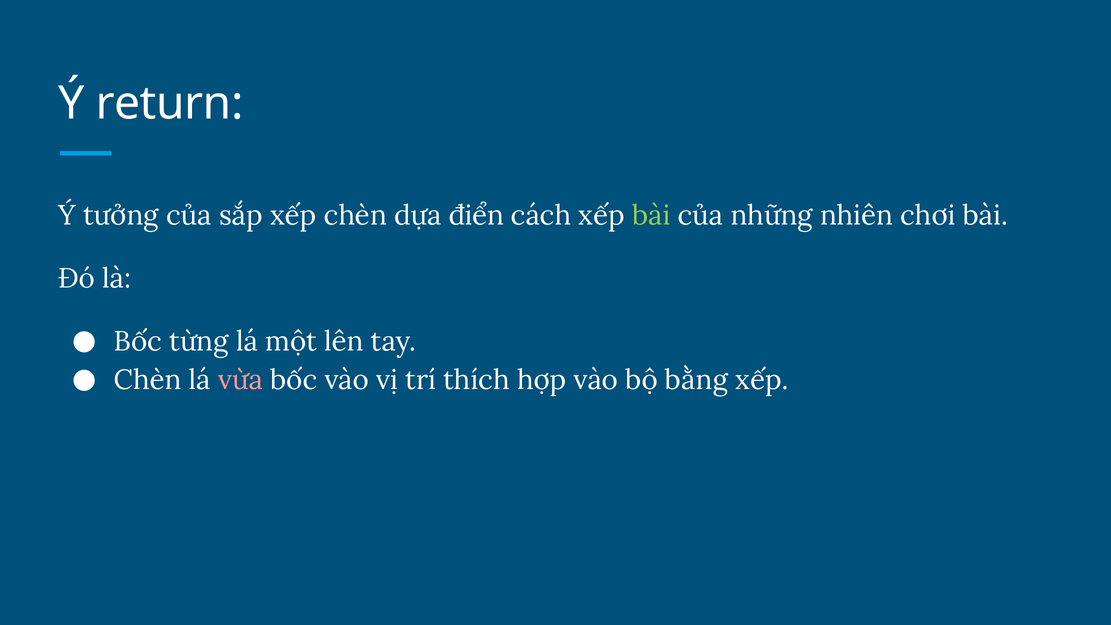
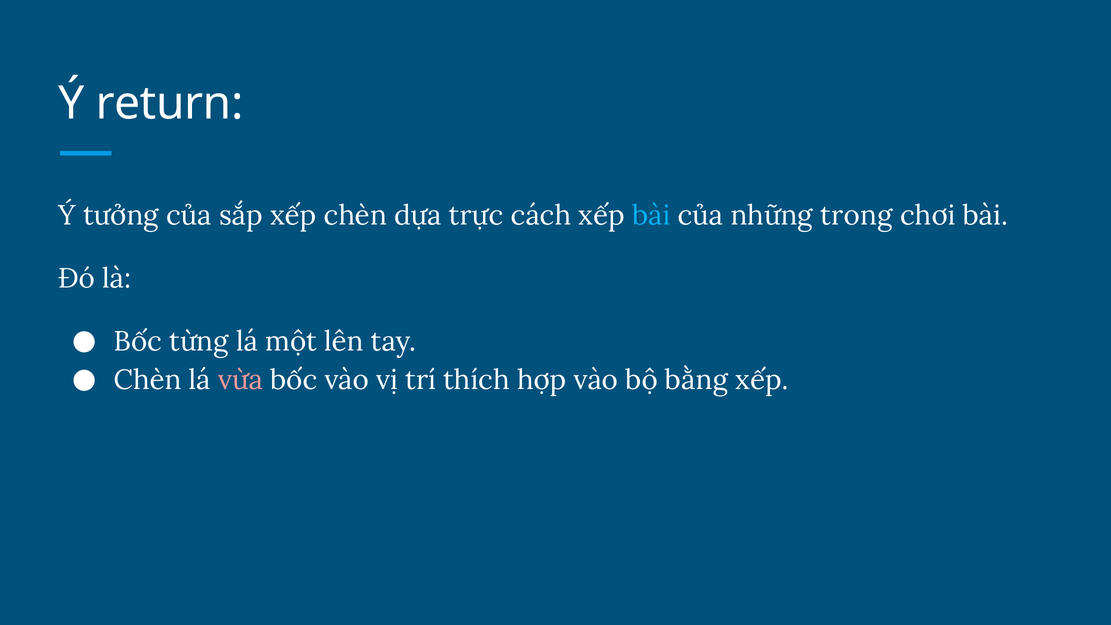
điển: điển -> trực
bài at (651, 216) colour: light green -> light blue
nhiên: nhiên -> trong
